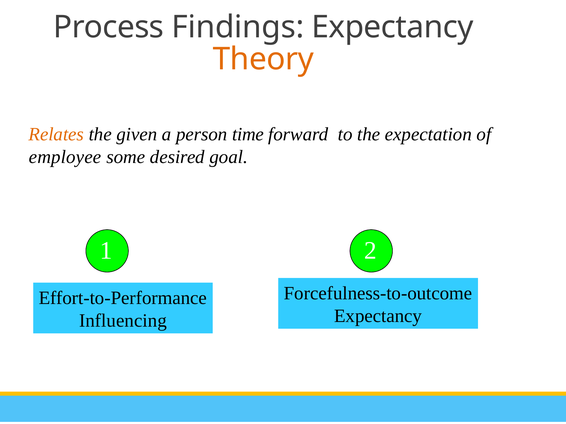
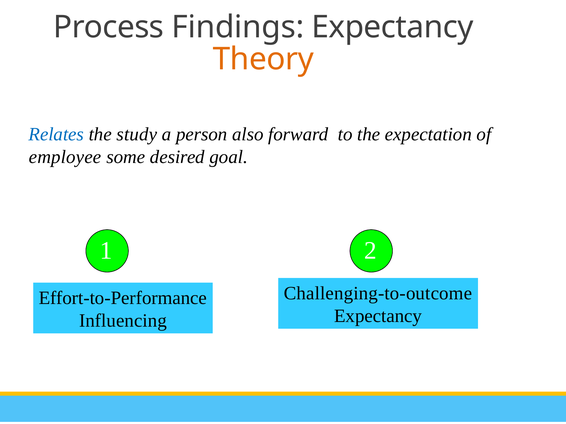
Relates colour: orange -> blue
given: given -> study
time: time -> also
Forcefulness-to-outcome: Forcefulness-to-outcome -> Challenging-to-outcome
